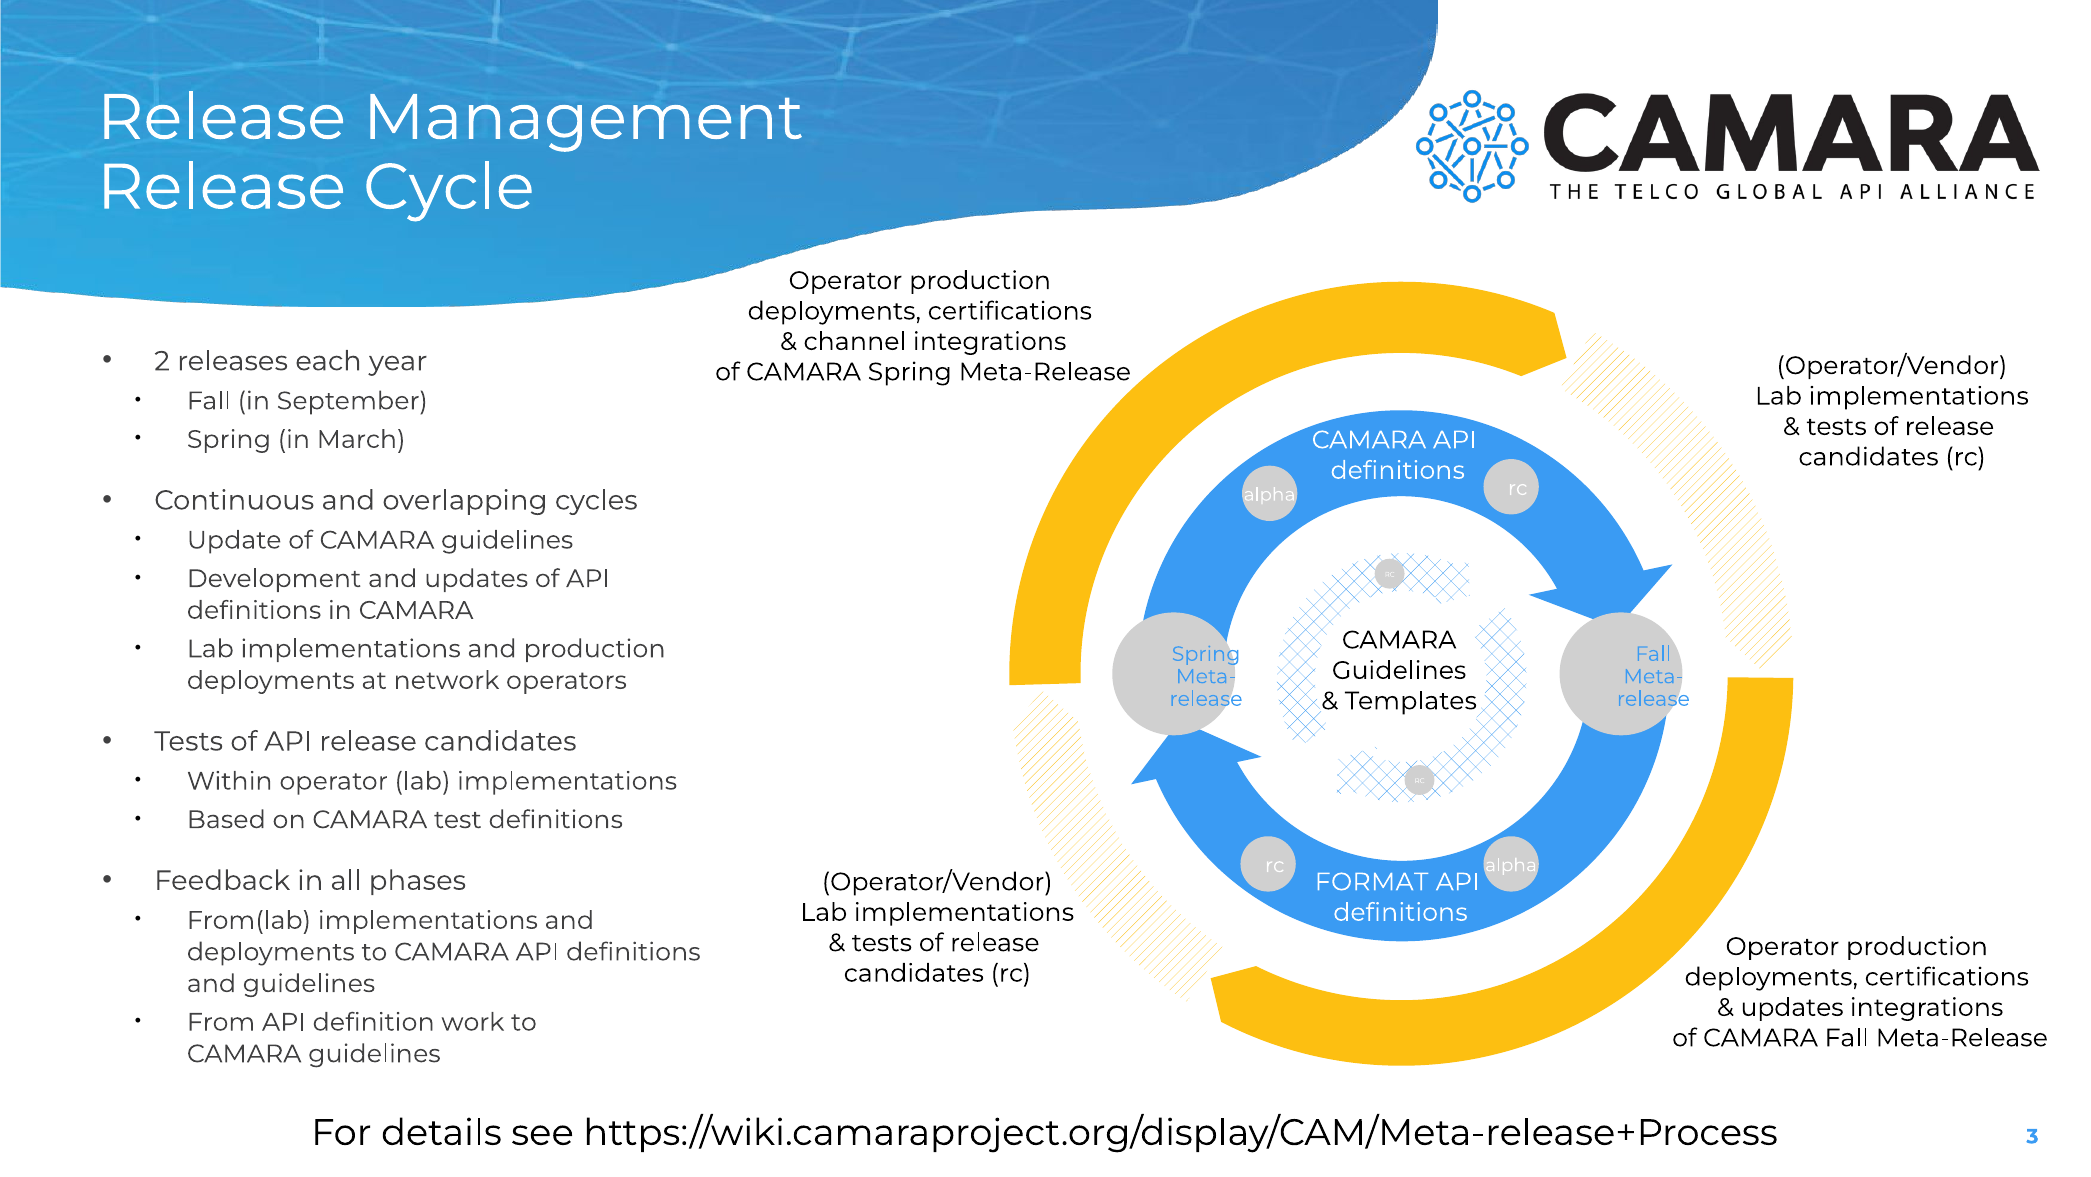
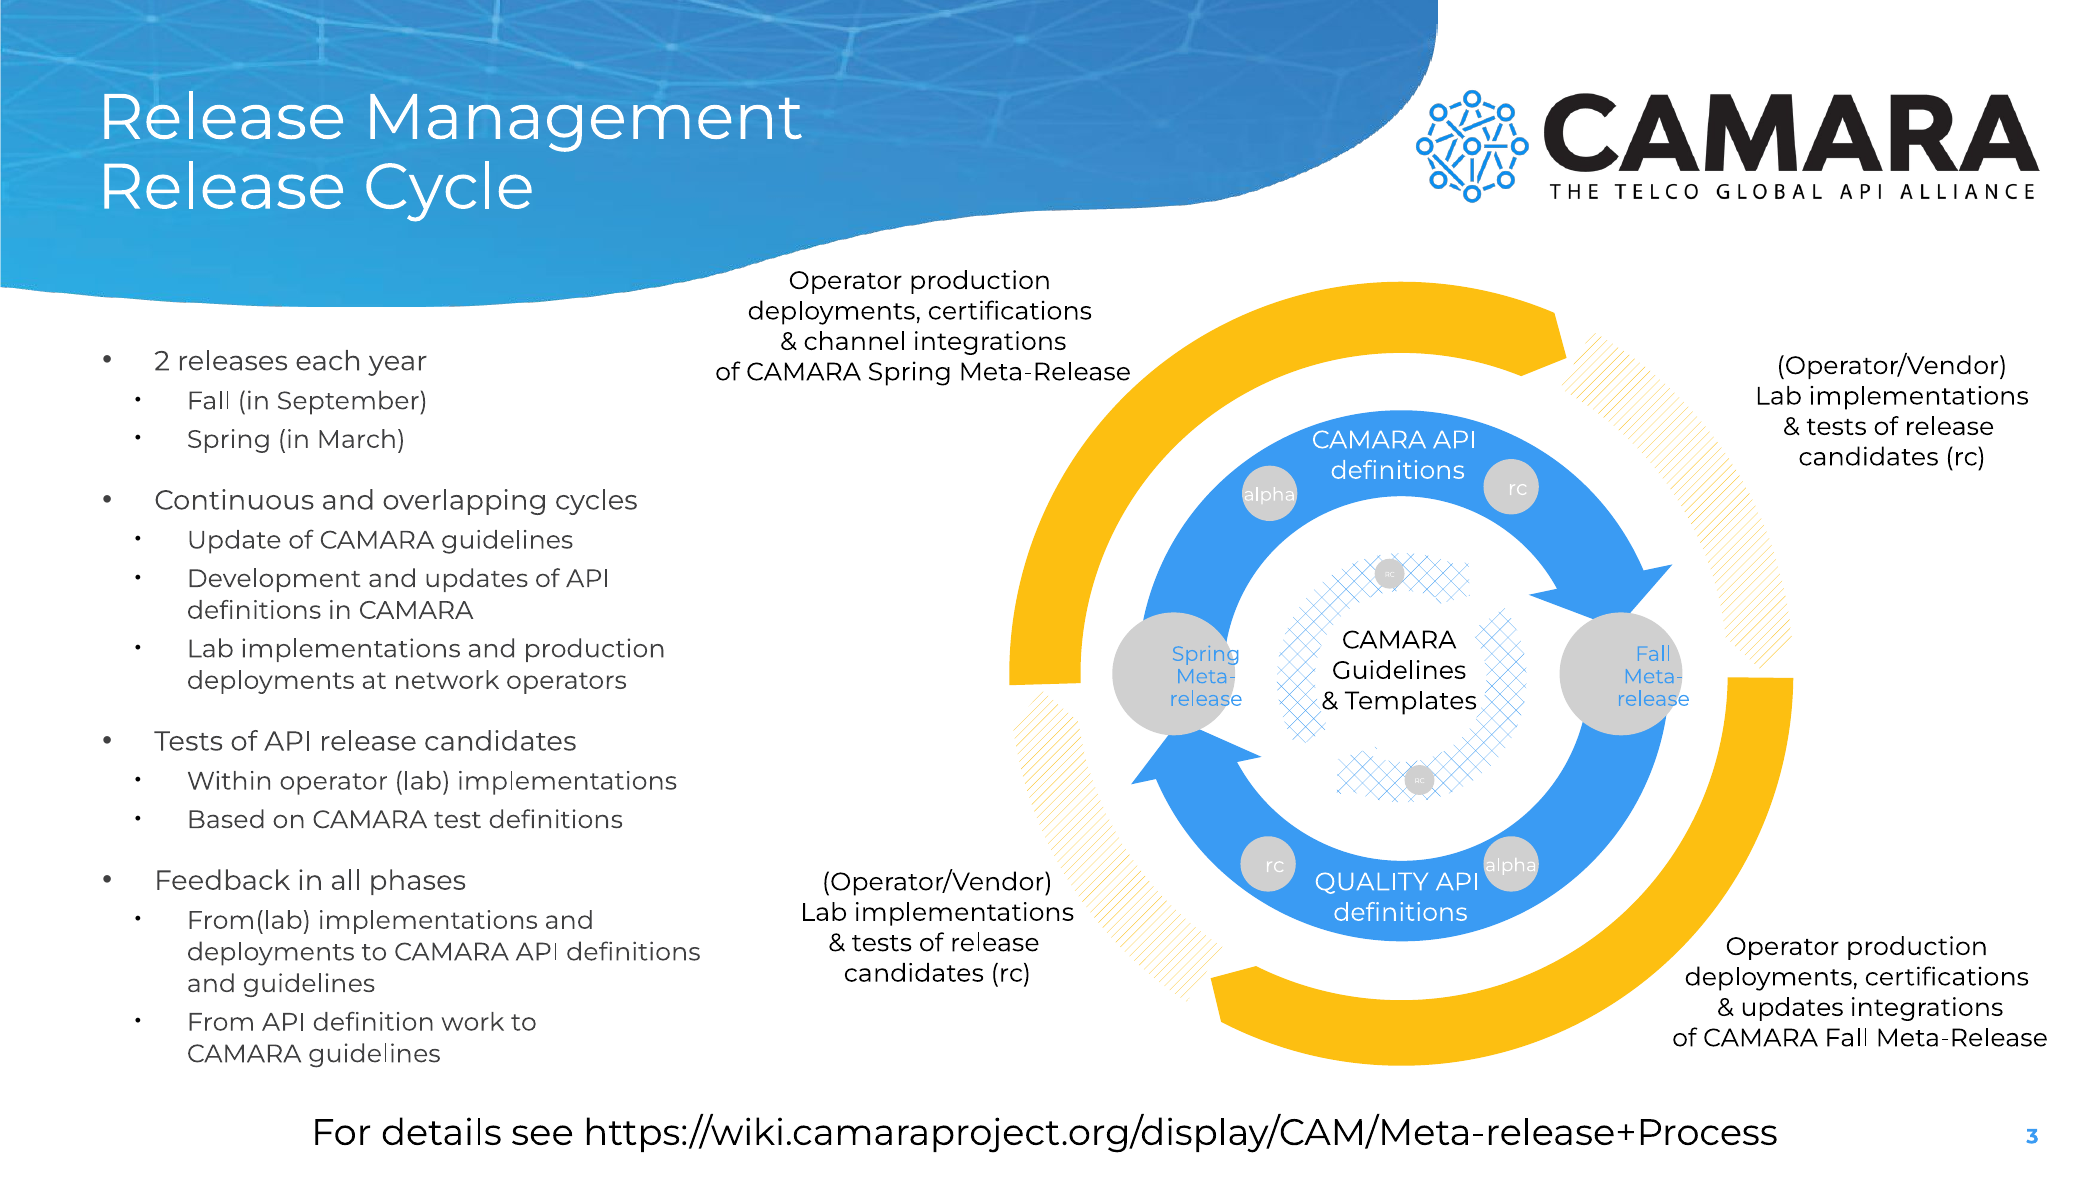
FORMAT: FORMAT -> QUALITY
